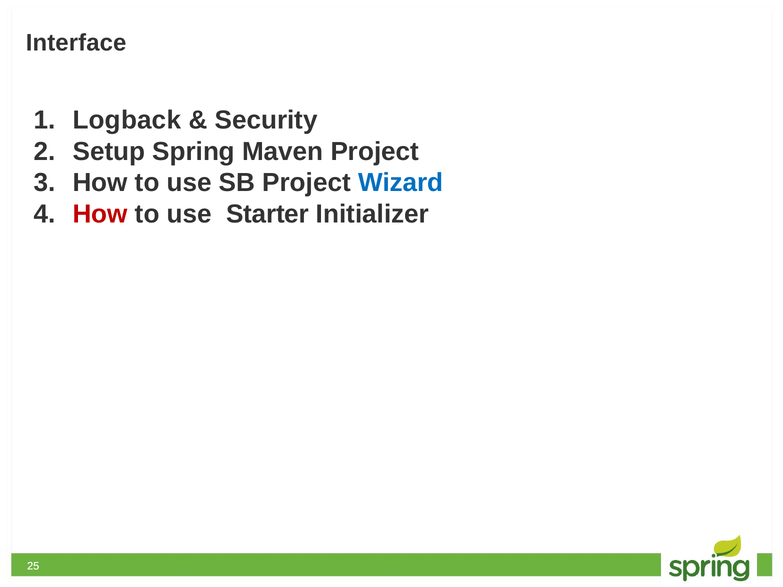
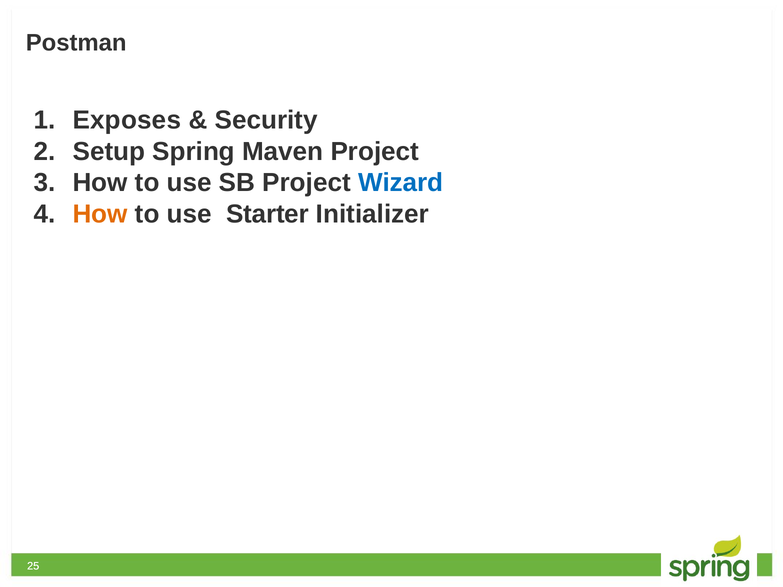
Interface: Interface -> Postman
Logback: Logback -> Exposes
How at (100, 214) colour: red -> orange
